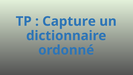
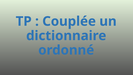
Capture: Capture -> Couplée
